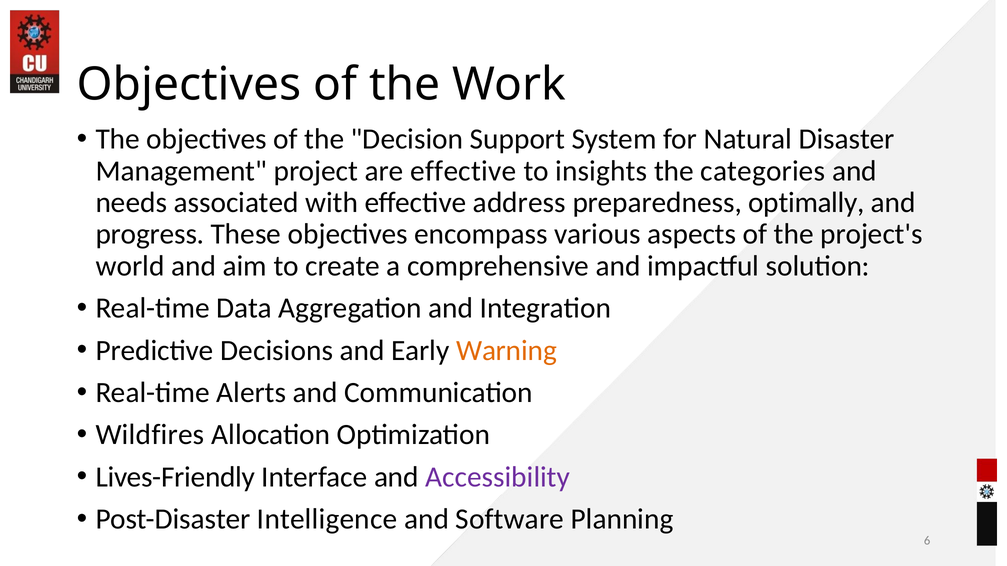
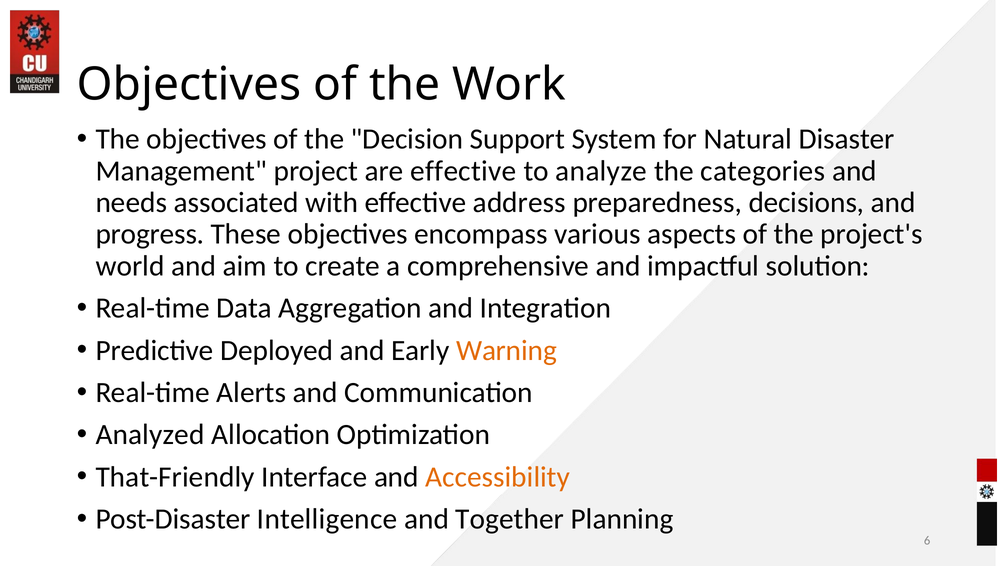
insights: insights -> analyze
optimally: optimally -> decisions
Decisions: Decisions -> Deployed
Wildfires: Wildfires -> Analyzed
Lives-Friendly: Lives-Friendly -> That-Friendly
Accessibility colour: purple -> orange
Software: Software -> Together
